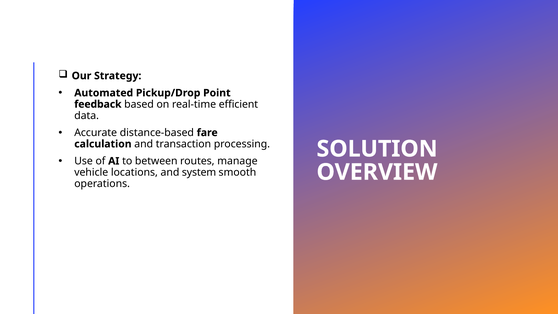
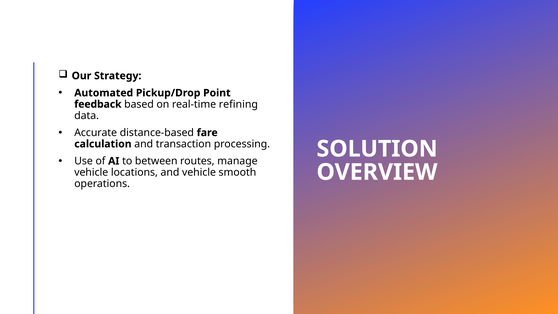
efficient: efficient -> refining
and system: system -> vehicle
